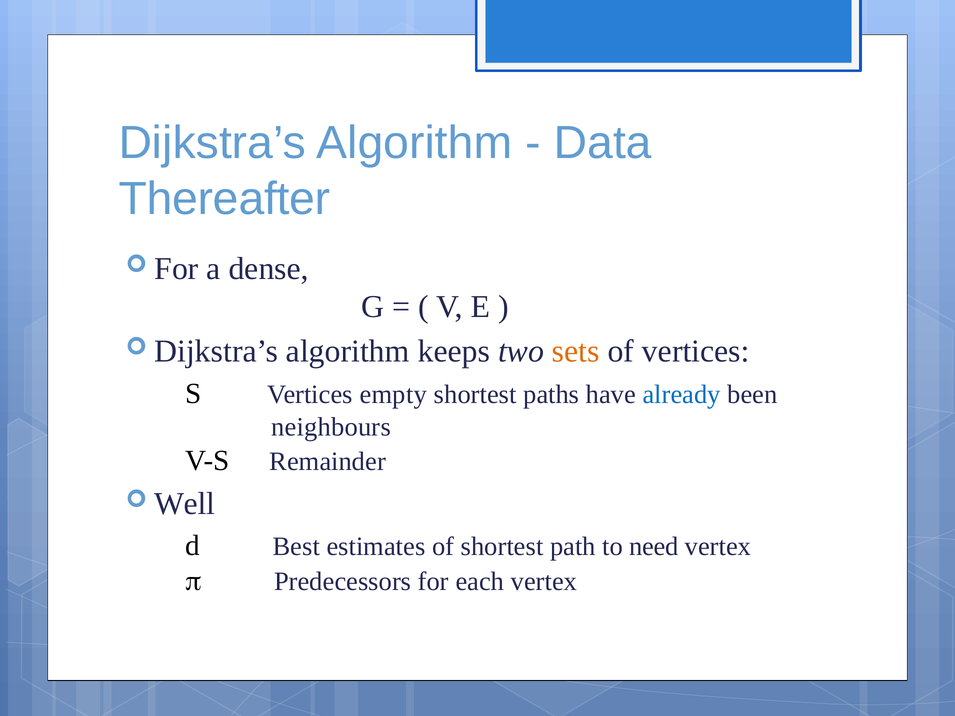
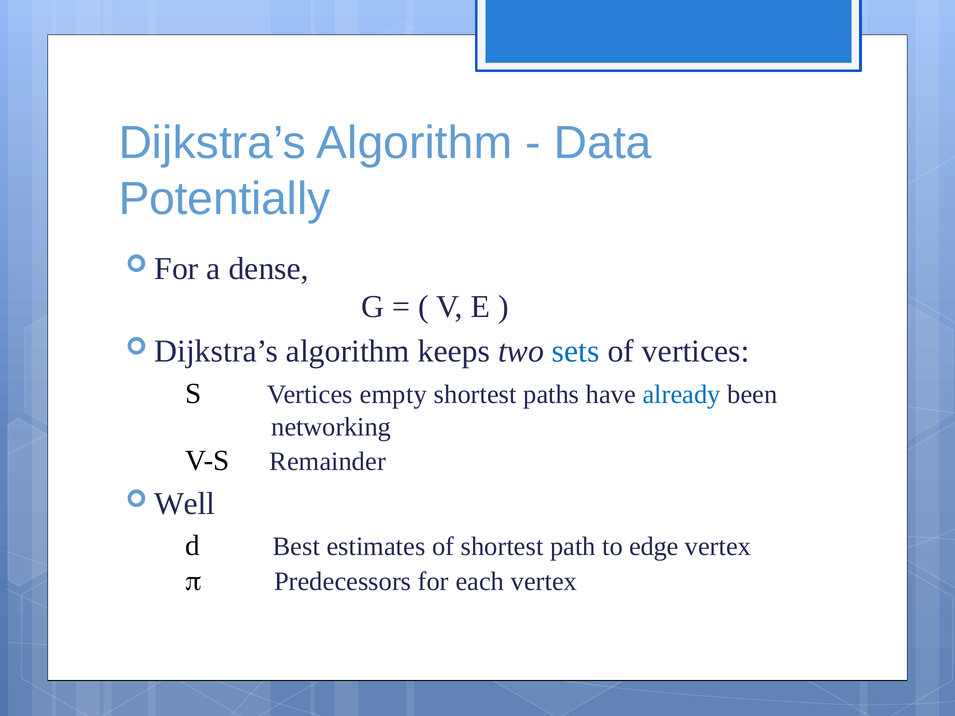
Thereafter: Thereafter -> Potentially
sets colour: orange -> blue
neighbours: neighbours -> networking
need: need -> edge
